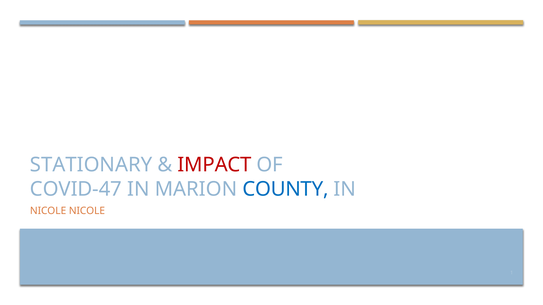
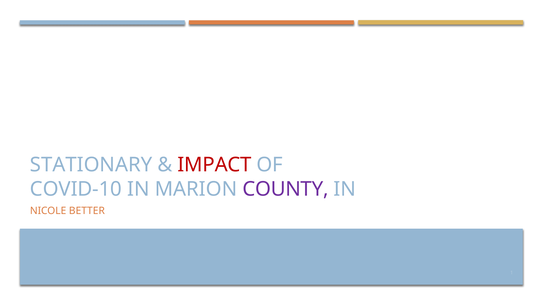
COVID-47: COVID-47 -> COVID-10
COUNTY colour: blue -> purple
NICOLE NICOLE: NICOLE -> BETTER
